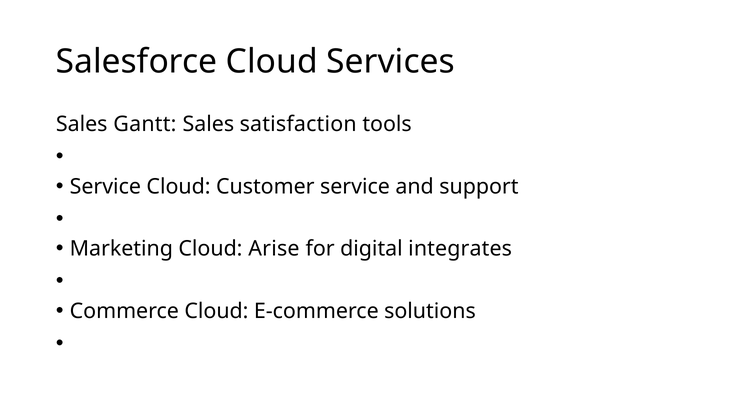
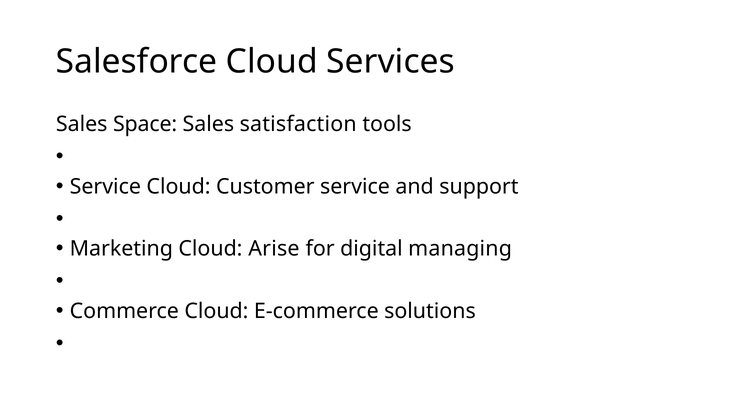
Gantt: Gantt -> Space
integrates: integrates -> managing
